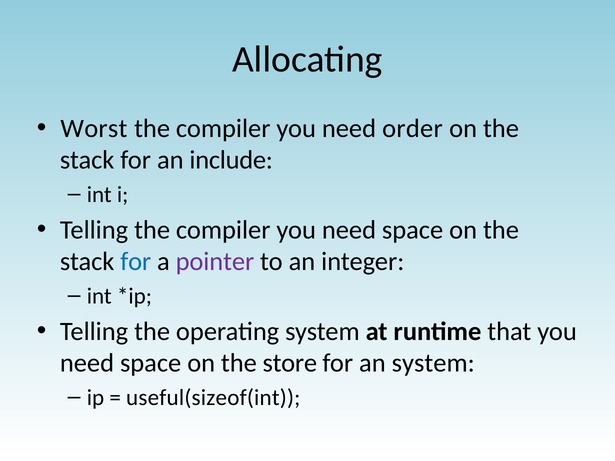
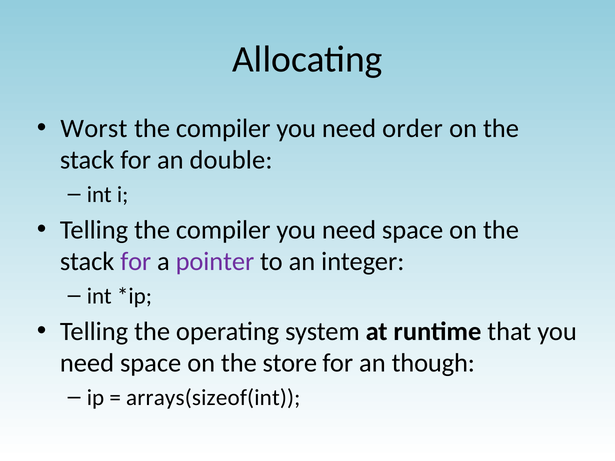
include: include -> double
for at (136, 262) colour: blue -> purple
an system: system -> though
useful(sizeof(int: useful(sizeof(int -> arrays(sizeof(int
